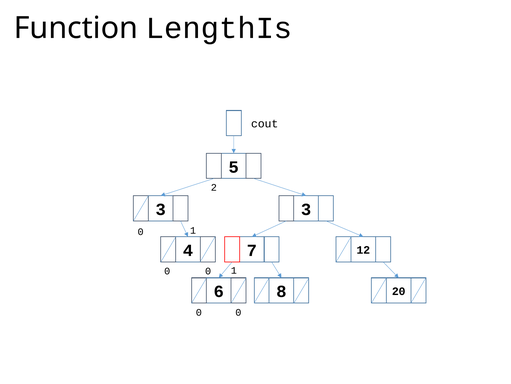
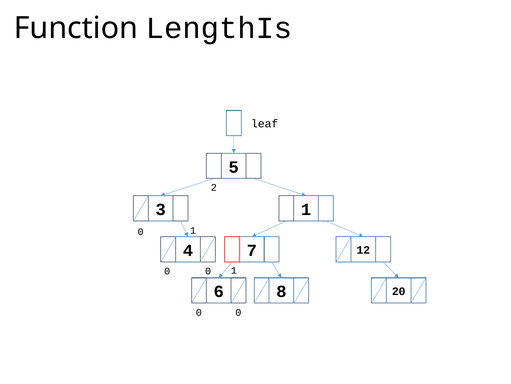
cout: cout -> leaf
3 3: 3 -> 1
